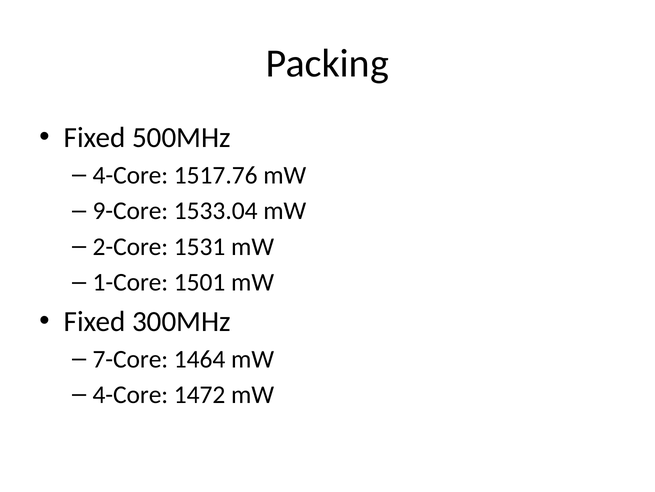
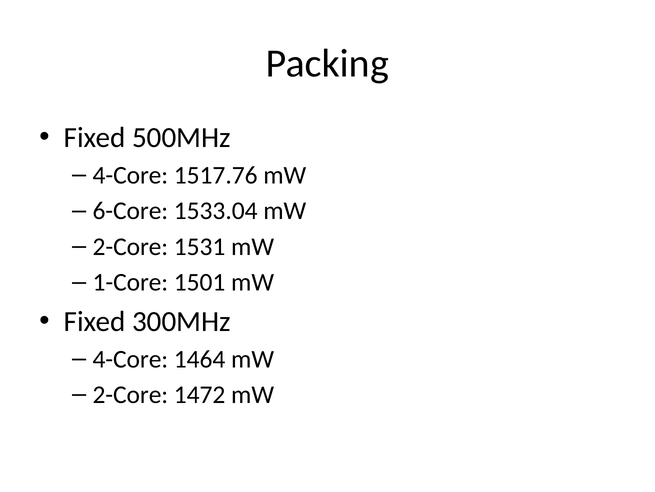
9-Core: 9-Core -> 6-Core
7-Core at (130, 359): 7-Core -> 4-Core
4-Core at (130, 394): 4-Core -> 2-Core
